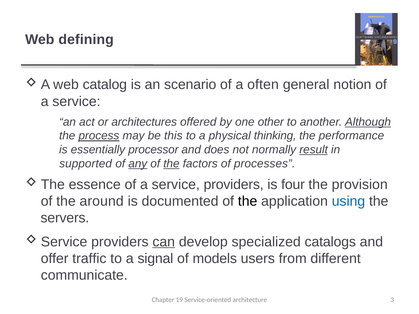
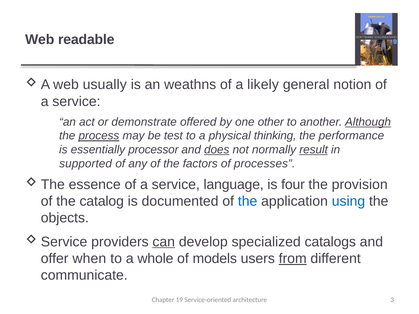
defining: defining -> readable
catalog: catalog -> usually
scenario: scenario -> weathns
often: often -> likely
architectures: architectures -> demonstrate
this: this -> test
does underline: none -> present
any underline: present -> none
the at (171, 164) underline: present -> none
service providers: providers -> language
around: around -> catalog
the at (248, 201) colour: black -> blue
servers: servers -> objects
traffic: traffic -> when
signal: signal -> whole
from underline: none -> present
